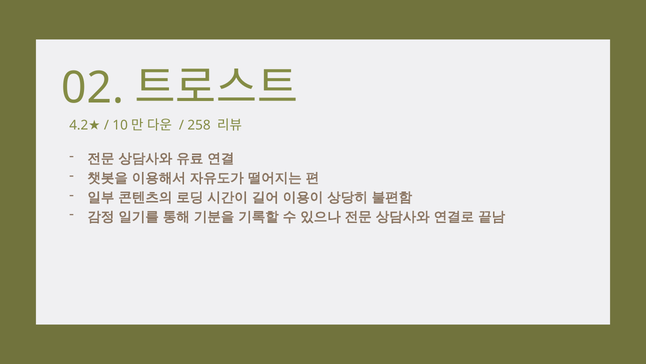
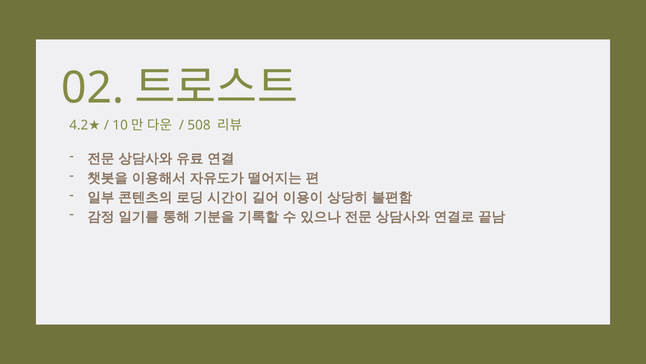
258: 258 -> 508
